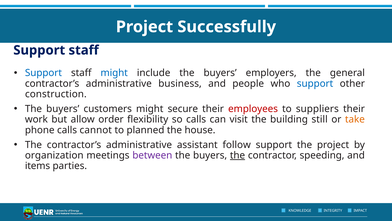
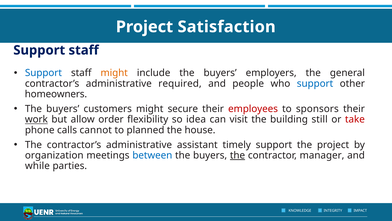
Successfully: Successfully -> Satisfaction
might at (114, 73) colour: blue -> orange
business: business -> required
construction: construction -> homeowners
suppliers: suppliers -> sponsors
work underline: none -> present
so calls: calls -> idea
take colour: orange -> red
follow: follow -> timely
between colour: purple -> blue
speeding: speeding -> manager
items: items -> while
